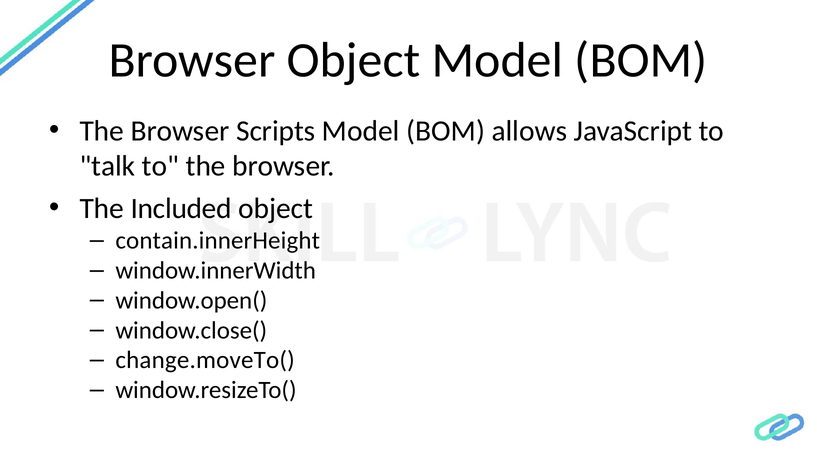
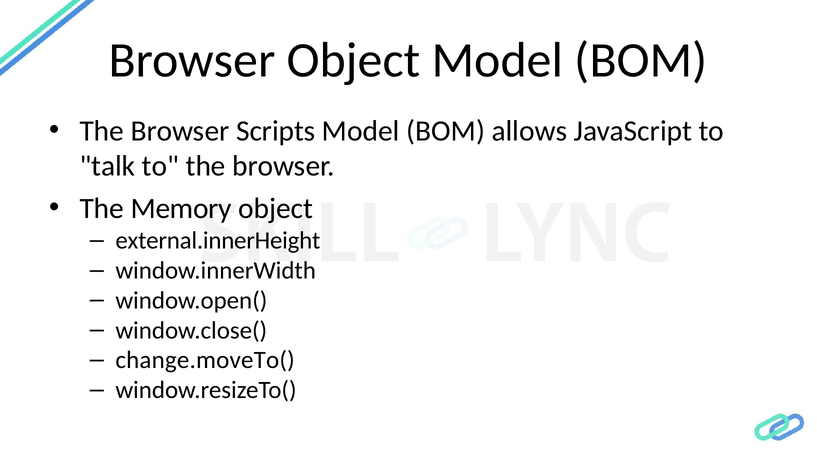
Included: Included -> Memory
contain.innerHeight: contain.innerHeight -> external.innerHeight
